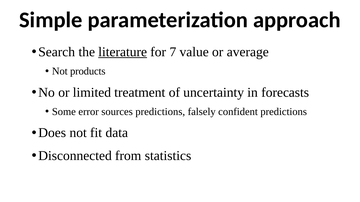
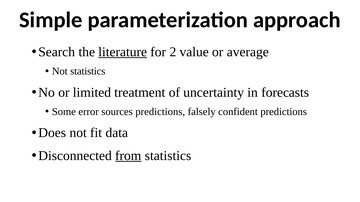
7: 7 -> 2
Not products: products -> statistics
from underline: none -> present
